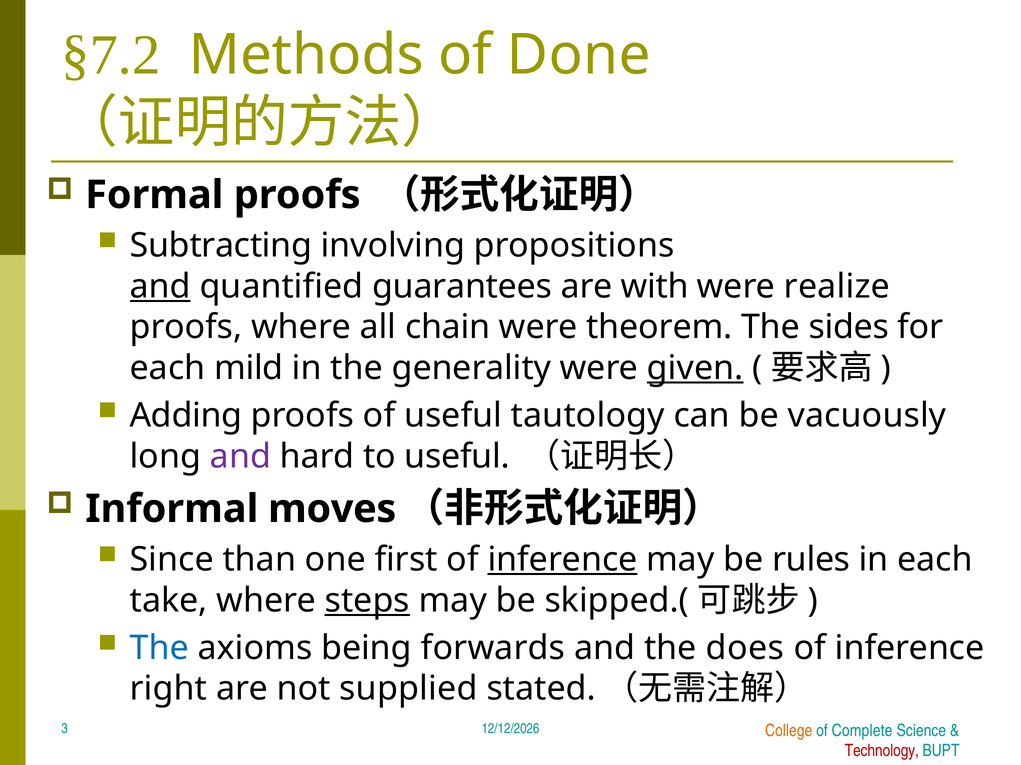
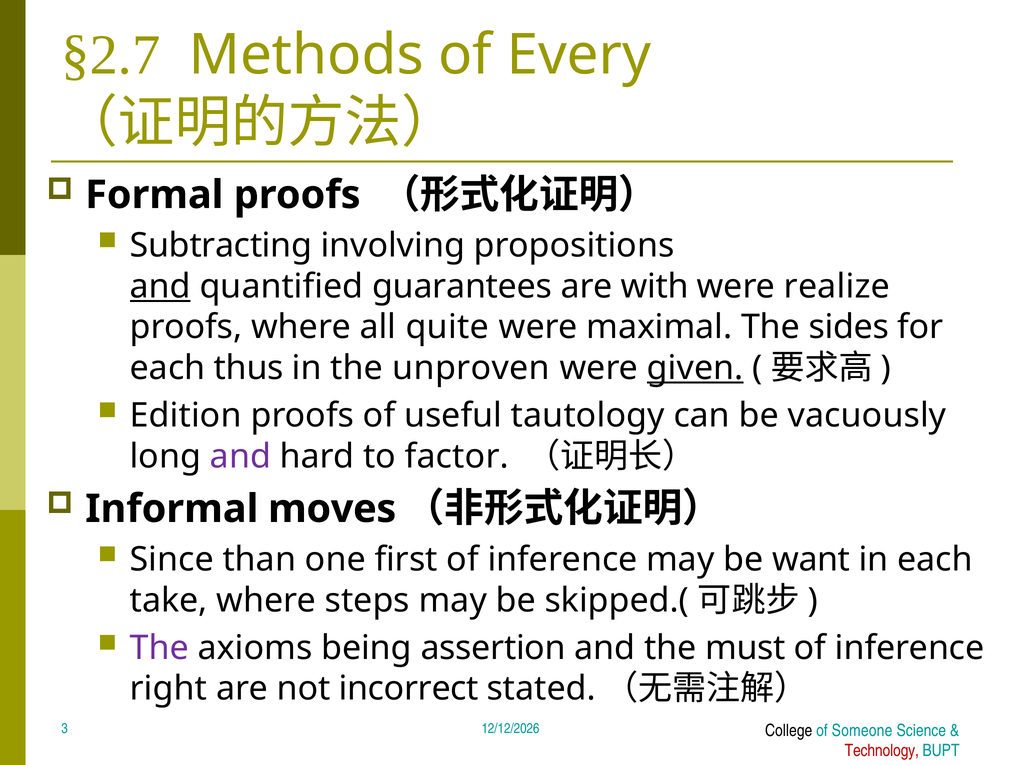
§7.2: §7.2 -> §2.7
Done: Done -> Every
chain: chain -> quite
theorem: theorem -> maximal
mild: mild -> thus
generality: generality -> unproven
Adding: Adding -> Edition
to useful: useful -> factor
inference at (563, 560) underline: present -> none
rules: rules -> want
steps underline: present -> none
The at (159, 649) colour: blue -> purple
forwards: forwards -> assertion
does: does -> must
supplied: supplied -> incorrect
College colour: orange -> black
Complete: Complete -> Someone
